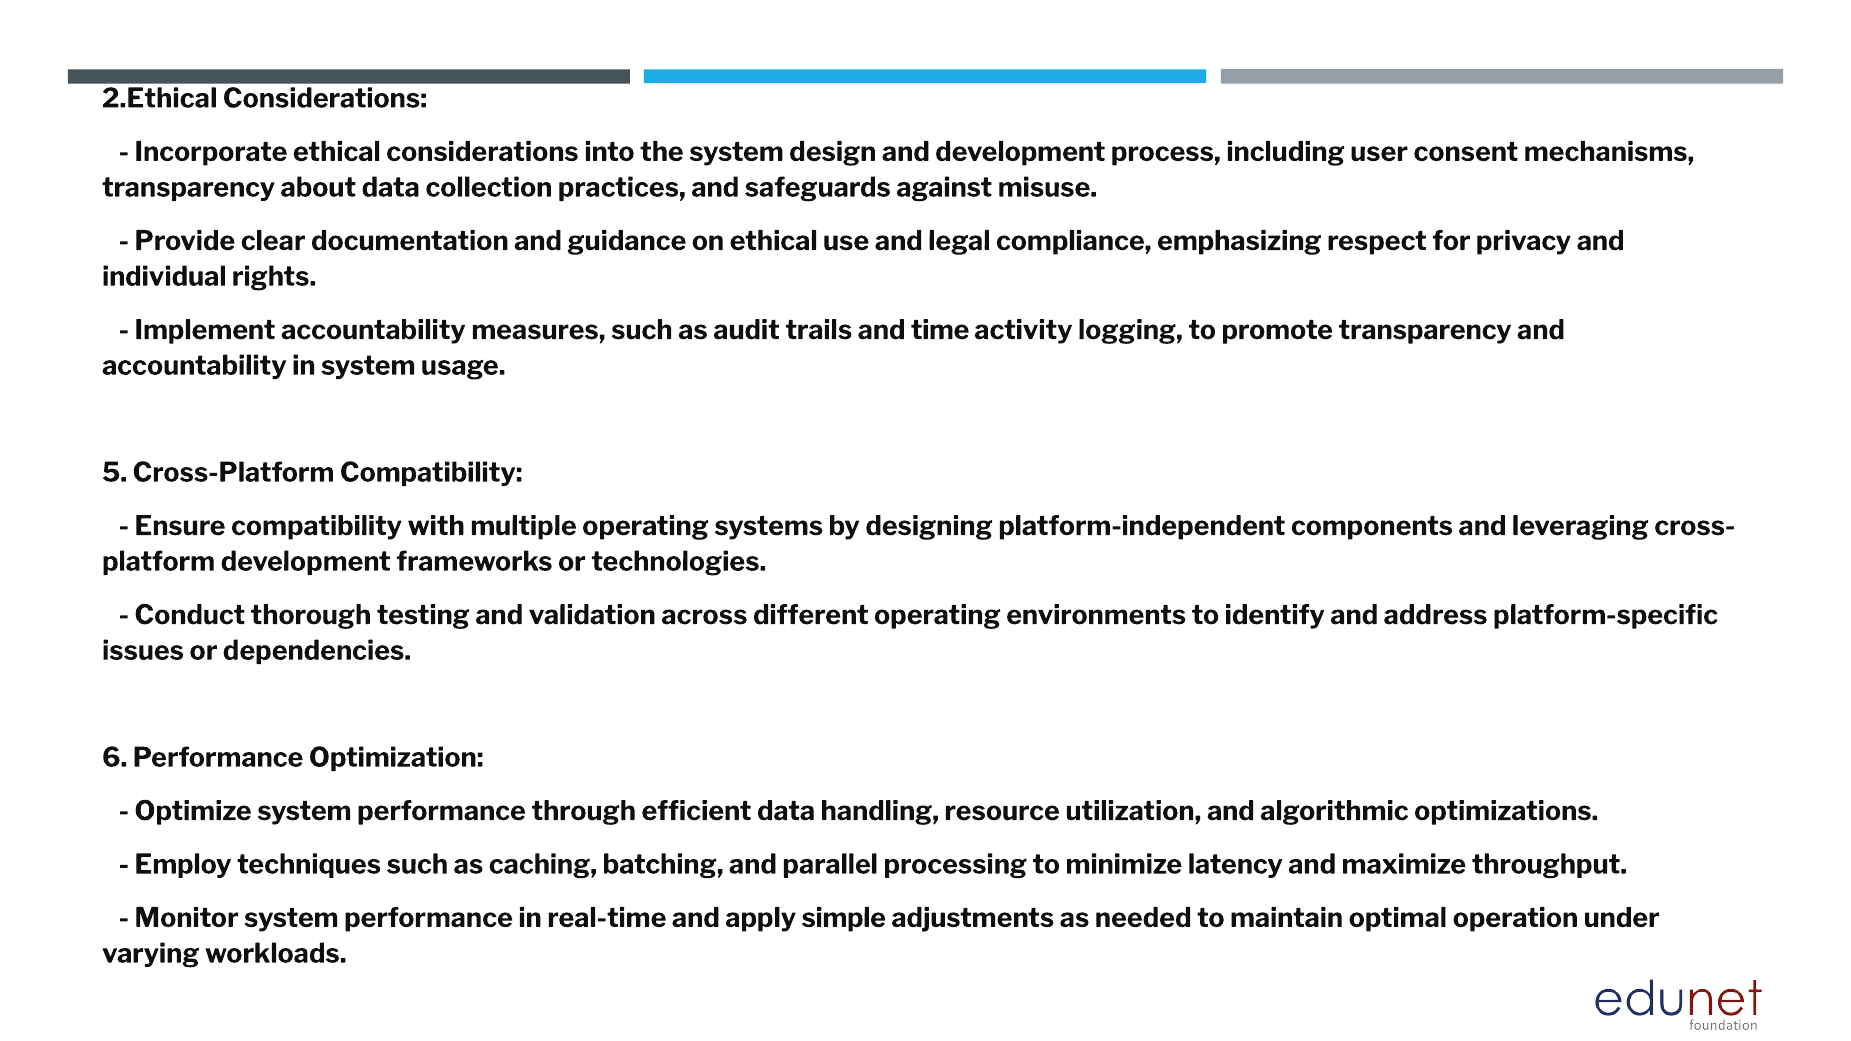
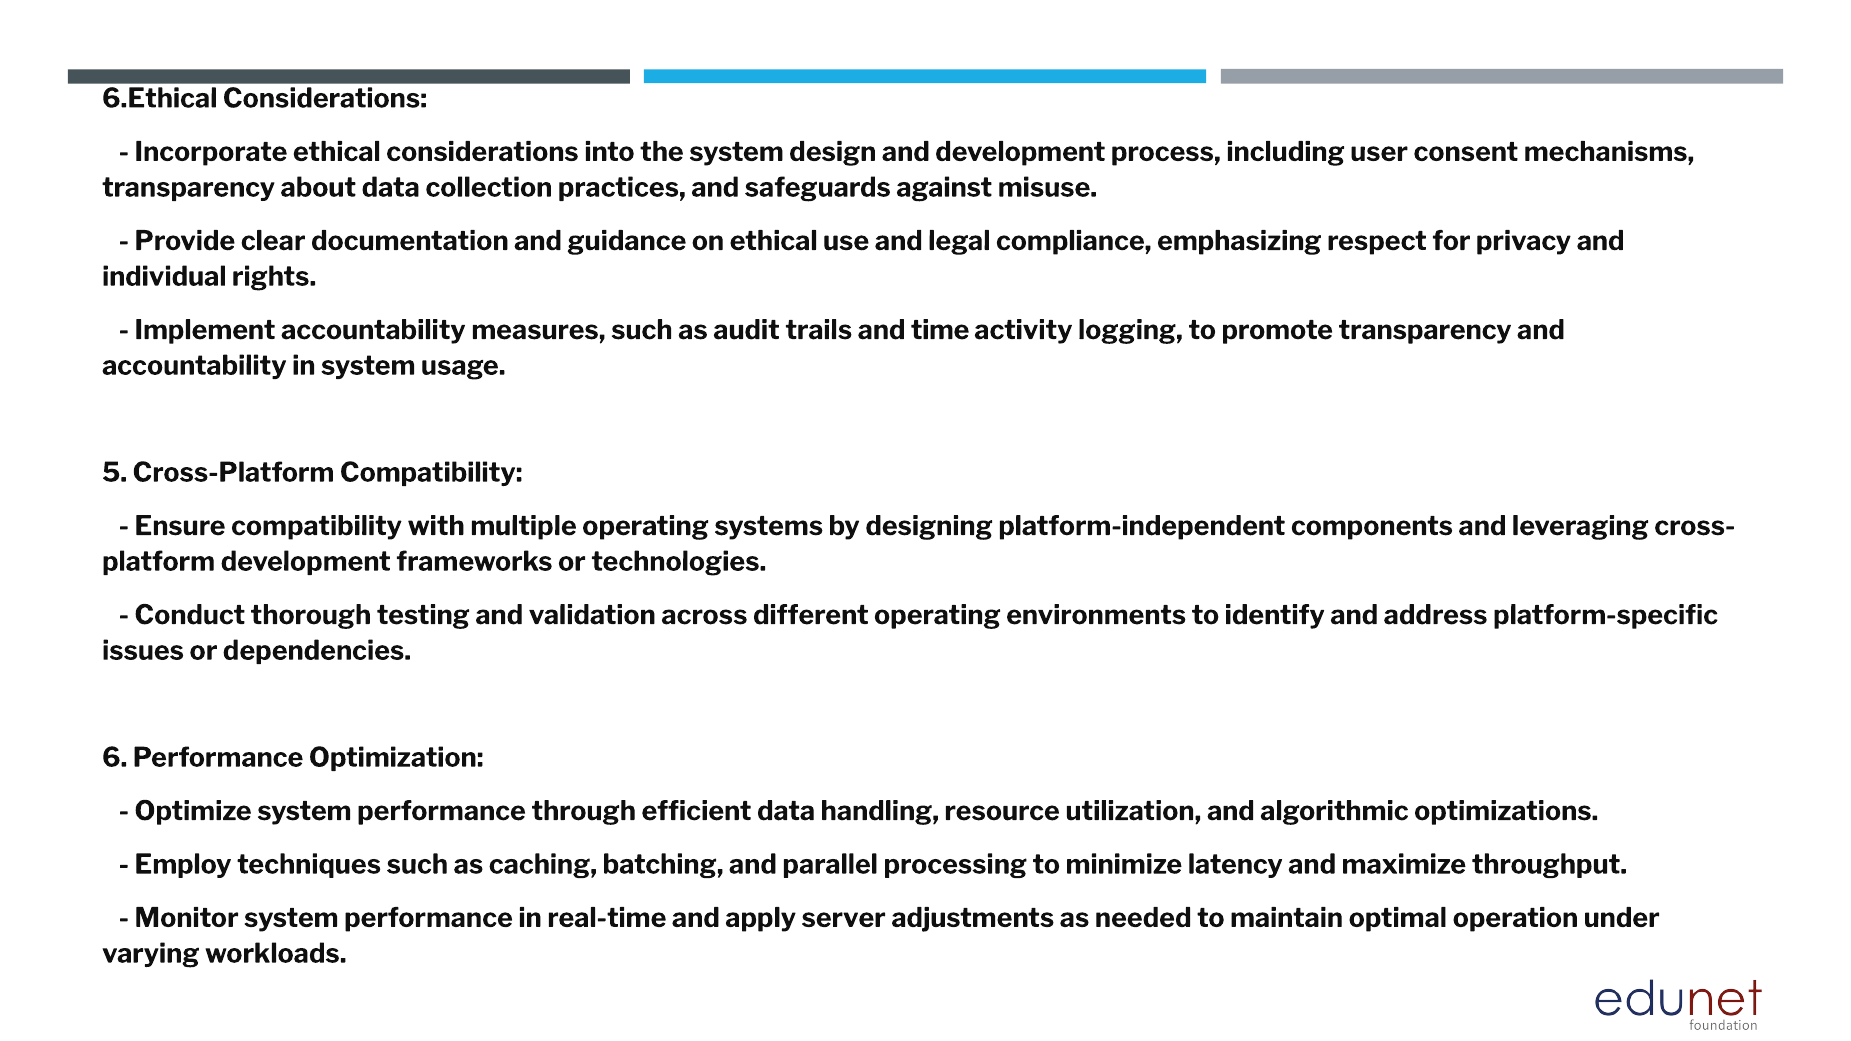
2.Ethical: 2.Ethical -> 6.Ethical
simple: simple -> server
